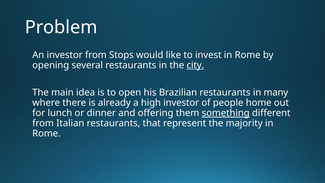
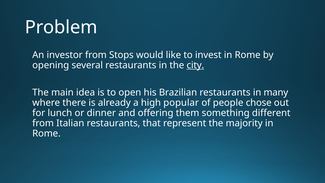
high investor: investor -> popular
home: home -> chose
something underline: present -> none
